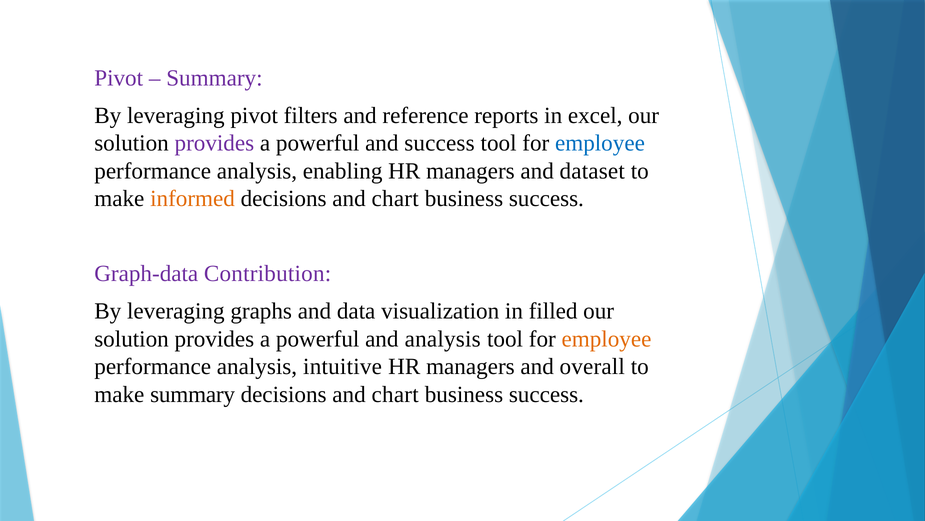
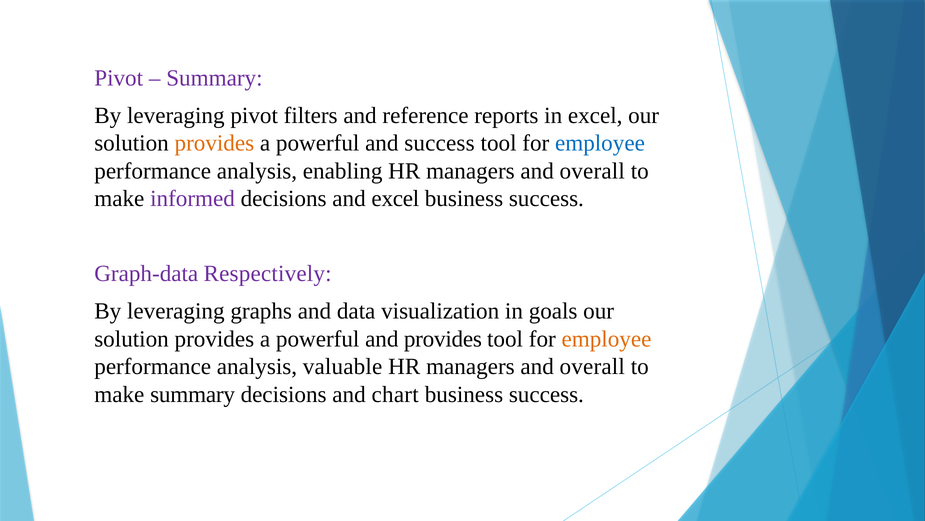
provides at (214, 143) colour: purple -> orange
dataset at (592, 171): dataset -> overall
informed colour: orange -> purple
chart at (395, 199): chart -> excel
Contribution: Contribution -> Respectively
filled: filled -> goals
and analysis: analysis -> provides
intuitive: intuitive -> valuable
